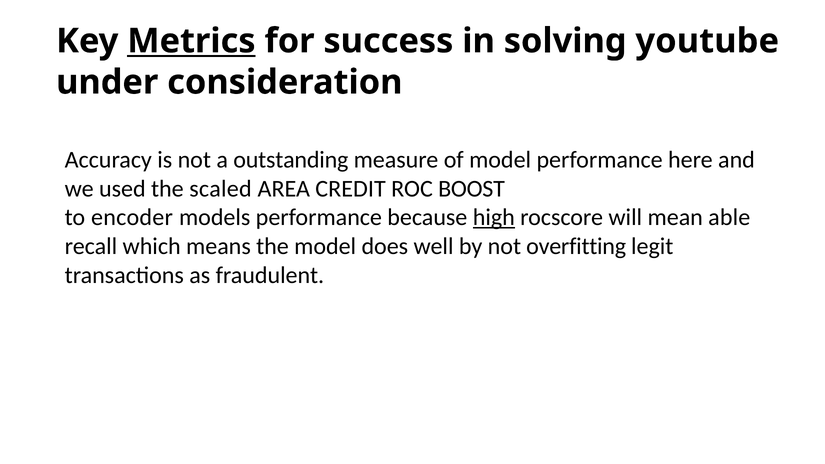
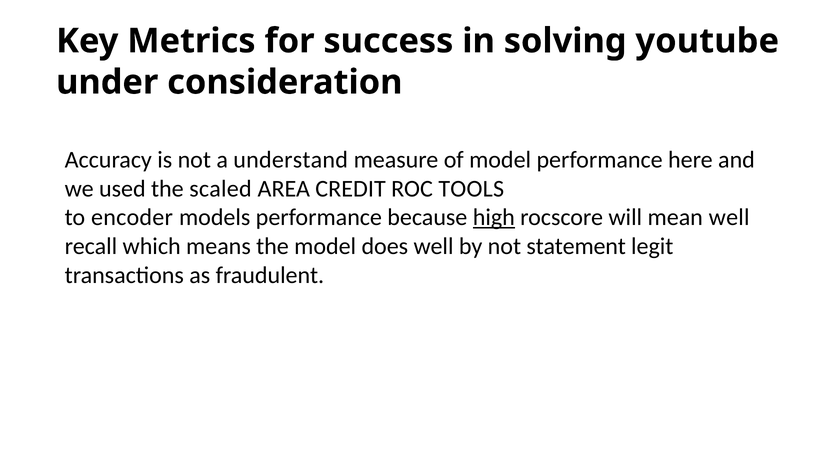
Metrics underline: present -> none
outstanding: outstanding -> understand
BOOST: BOOST -> TOOLS
mean able: able -> well
overfitting: overfitting -> statement
